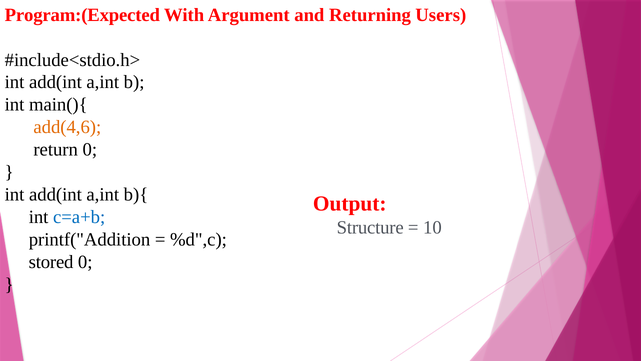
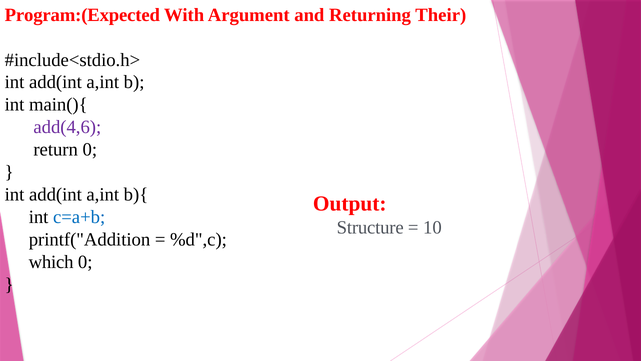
Users: Users -> Their
add(4,6 colour: orange -> purple
stored: stored -> which
